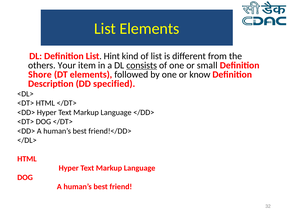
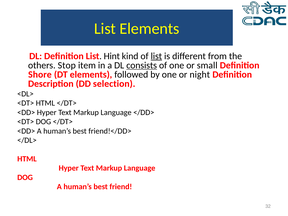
list at (156, 56) underline: none -> present
Your: Your -> Stop
know: know -> night
specified: specified -> selection
